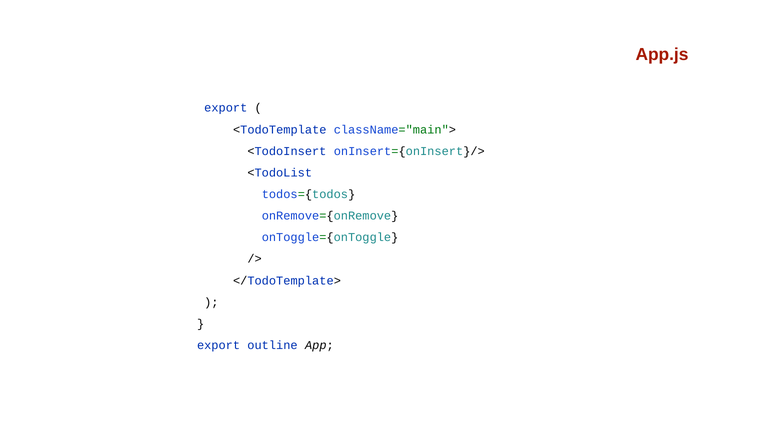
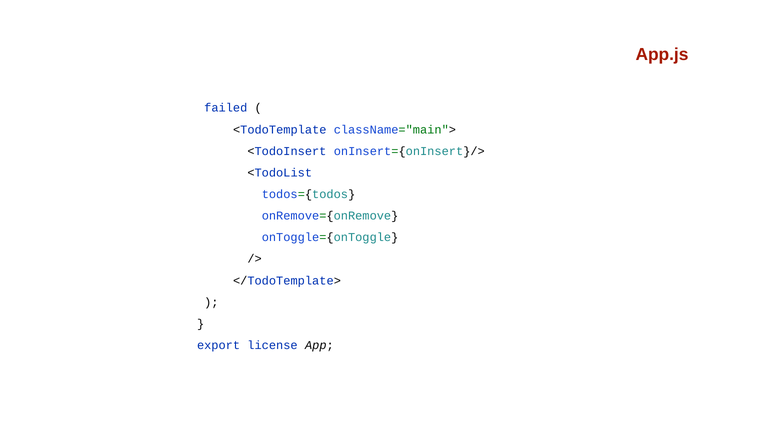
export at (226, 108): export -> failed
outline: outline -> license
